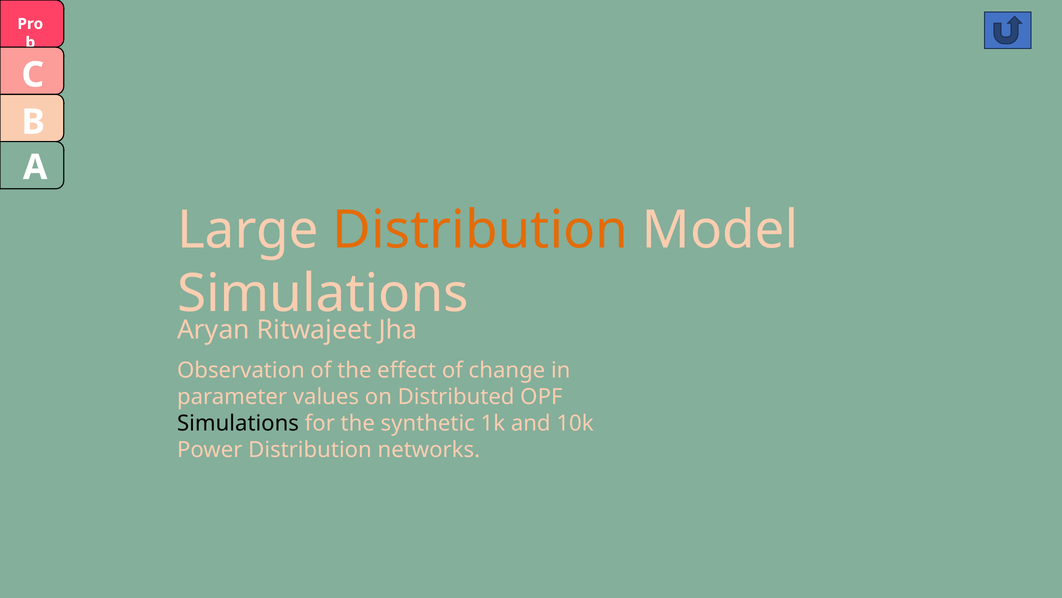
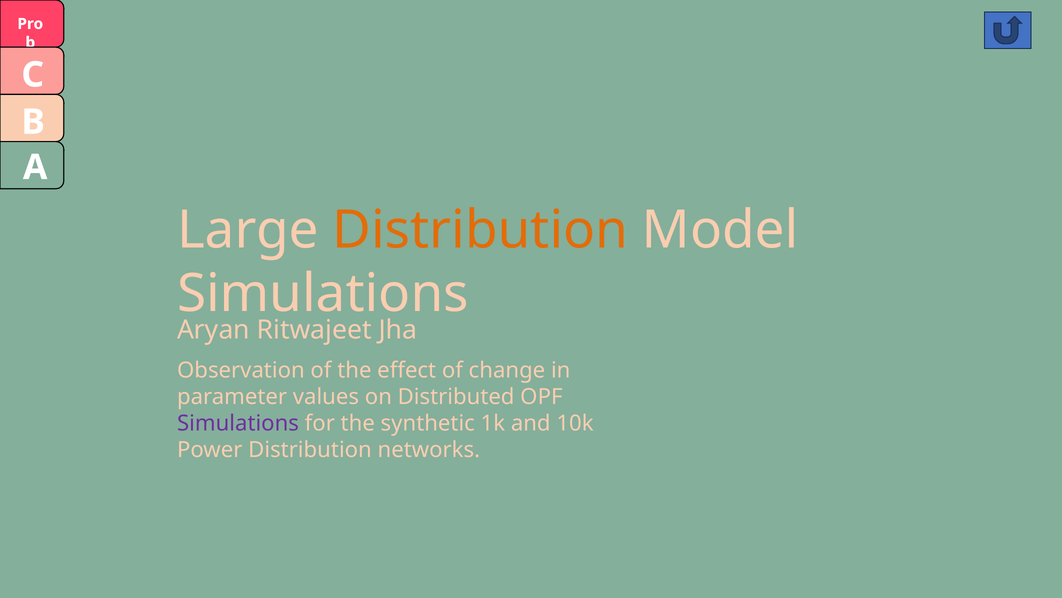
Simulations at (238, 423) colour: black -> purple
